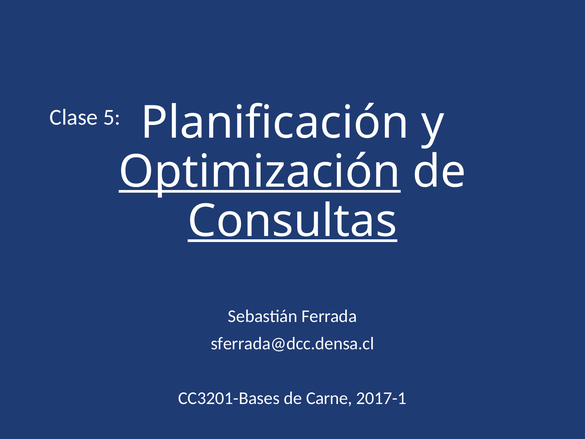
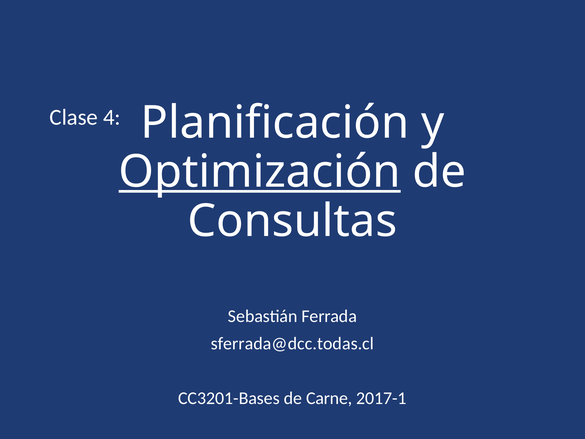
5: 5 -> 4
Consultas underline: present -> none
sferrada@dcc.densa.cl: sferrada@dcc.densa.cl -> sferrada@dcc.todas.cl
